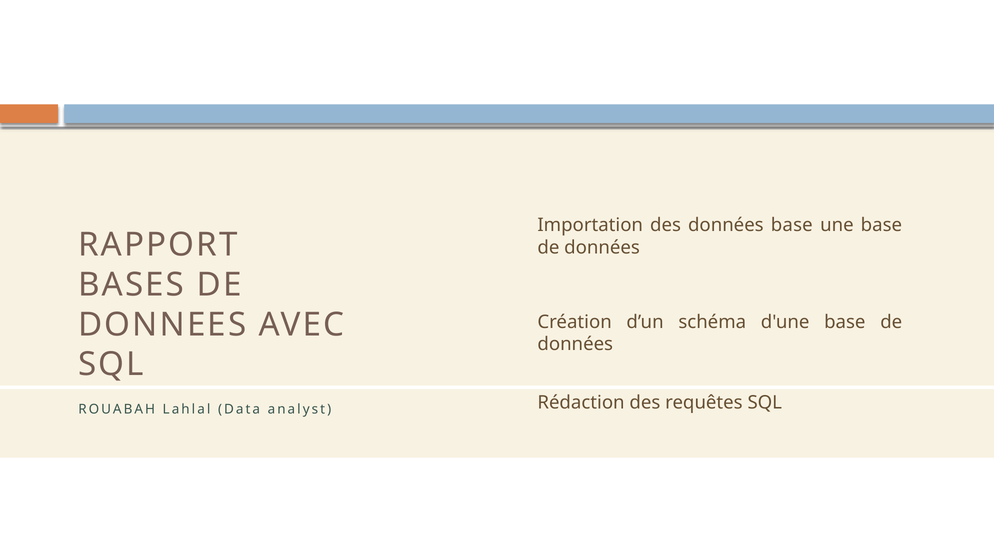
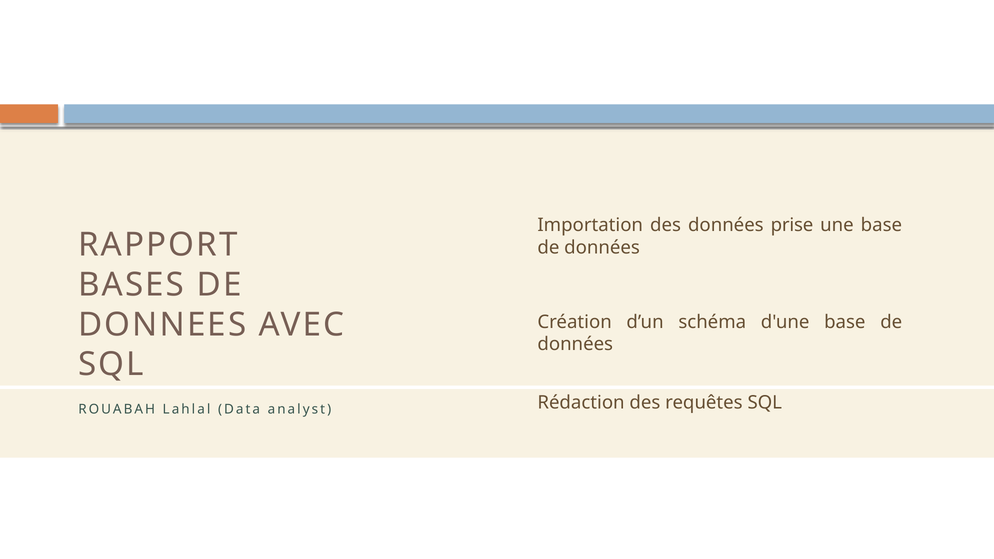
données base: base -> prise
